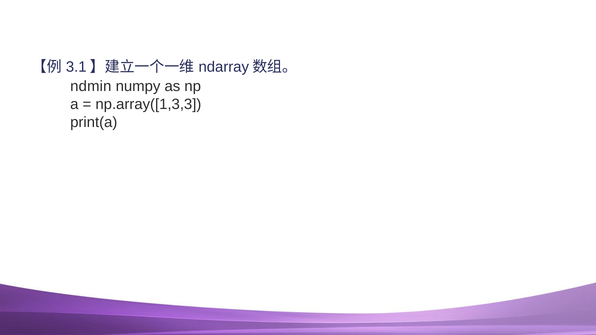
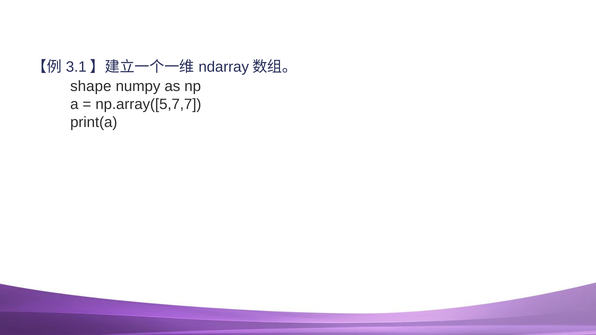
ndmin: ndmin -> shape
np.array([1,3,3: np.array([1,3,3 -> np.array([5,7,7
